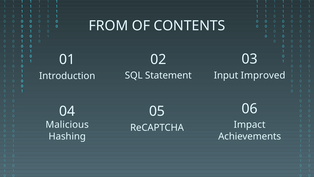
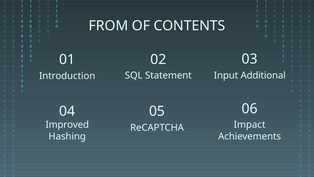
Improved: Improved -> Additional
Malicious: Malicious -> Improved
